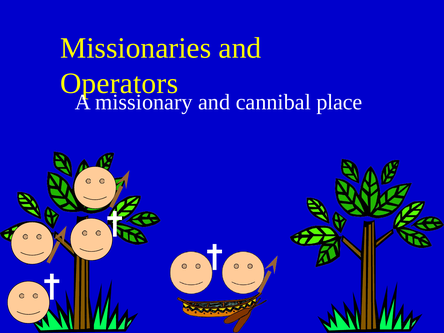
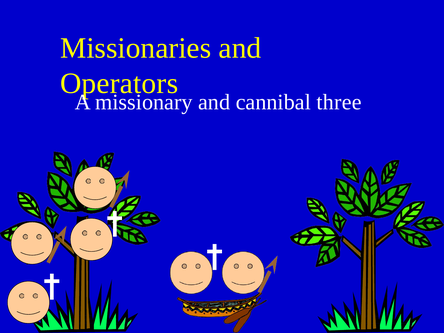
place: place -> three
